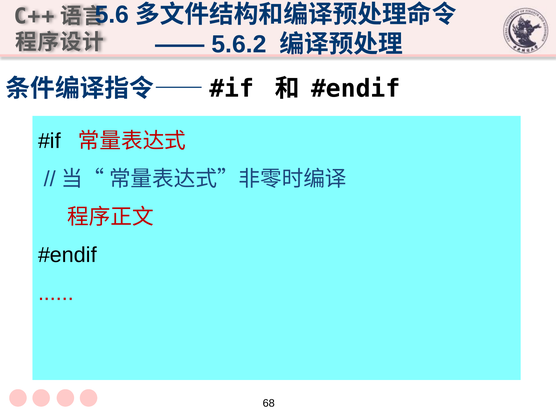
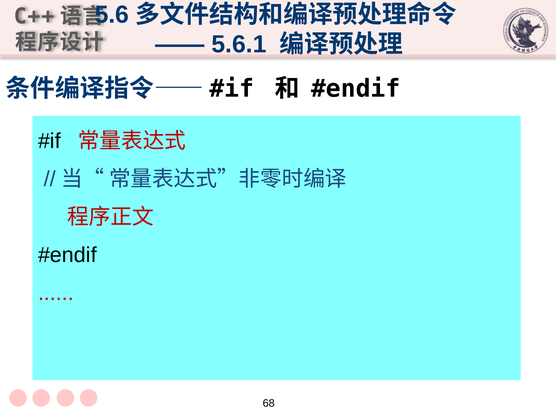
5.6.2: 5.6.2 -> 5.6.1
